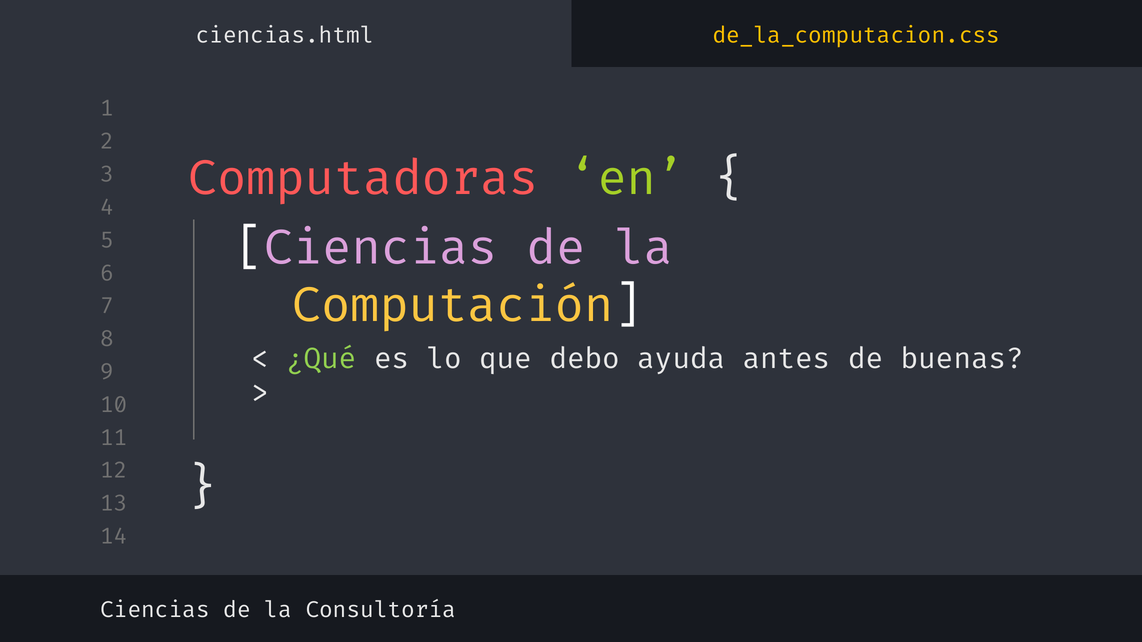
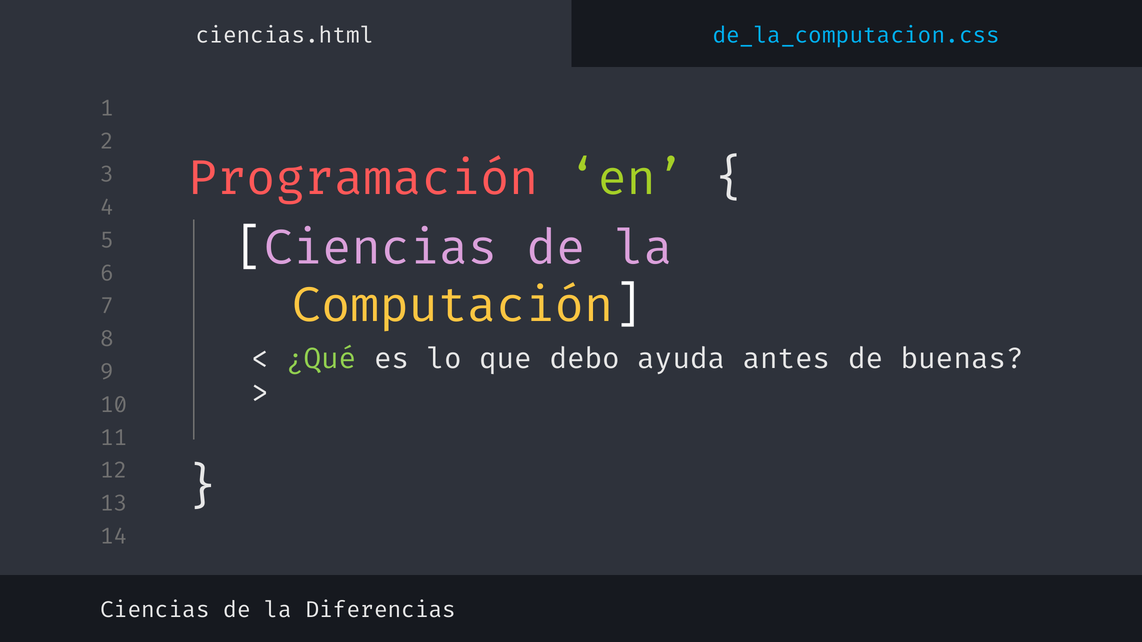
de_la_computacion.css colour: yellow -> light blue
Computadoras: Computadoras -> Programación
Consultoría: Consultoría -> Diferencias
